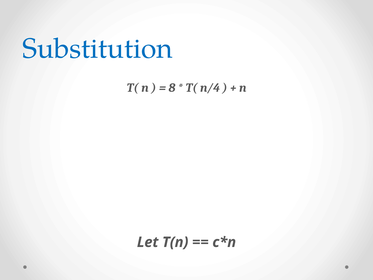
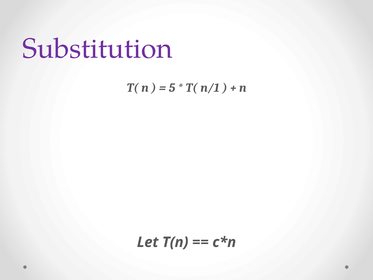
Substitution colour: blue -> purple
8: 8 -> 5
n/4: n/4 -> n/1
